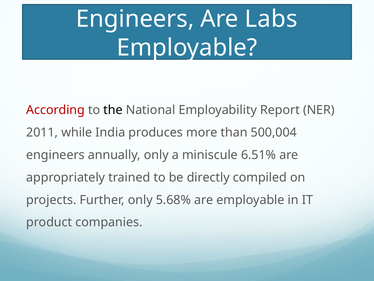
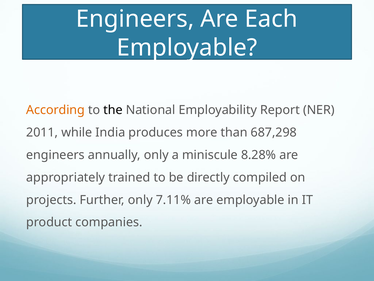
Labs: Labs -> Each
According colour: red -> orange
500,004: 500,004 -> 687,298
6.51%: 6.51% -> 8.28%
5.68%: 5.68% -> 7.11%
